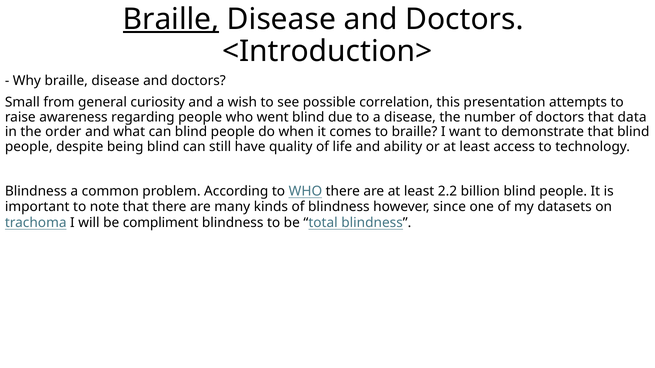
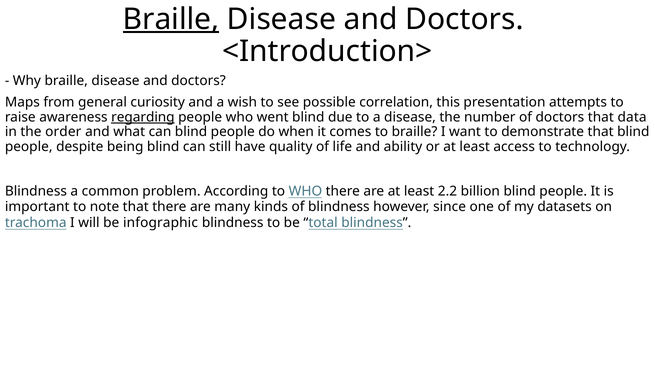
Small: Small -> Maps
regarding underline: none -> present
compliment: compliment -> infographic
